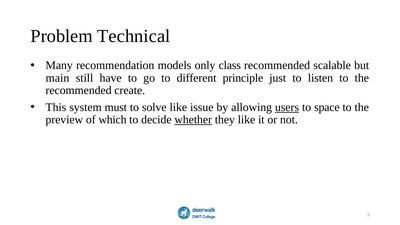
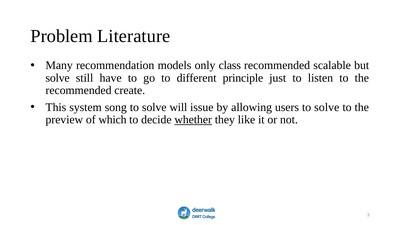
Technical: Technical -> Literature
main at (57, 78): main -> solve
must: must -> song
solve like: like -> will
users underline: present -> none
space at (327, 107): space -> solve
